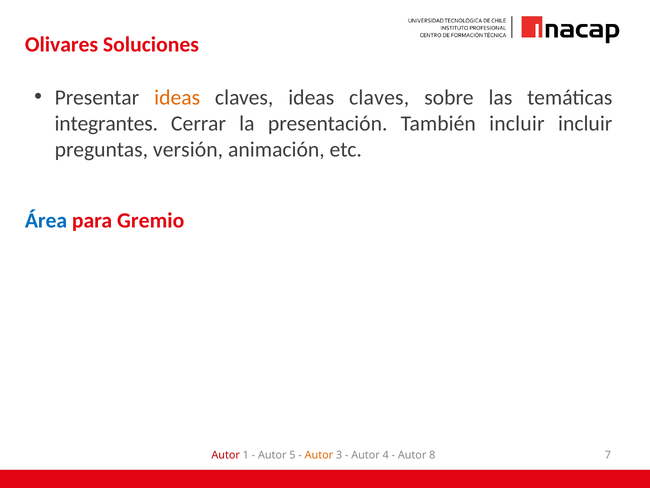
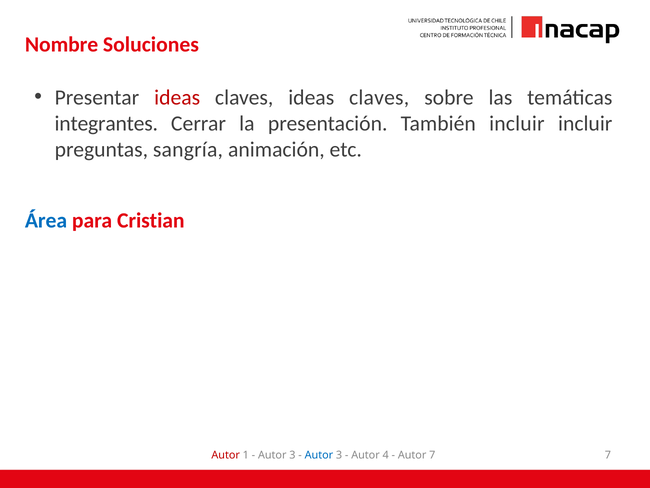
Olivares: Olivares -> Nombre
ideas at (177, 97) colour: orange -> red
versión: versión -> sangría
Gremio: Gremio -> Cristian
5 at (292, 455): 5 -> 3
Autor at (319, 455) colour: orange -> blue
Autor 8: 8 -> 7
